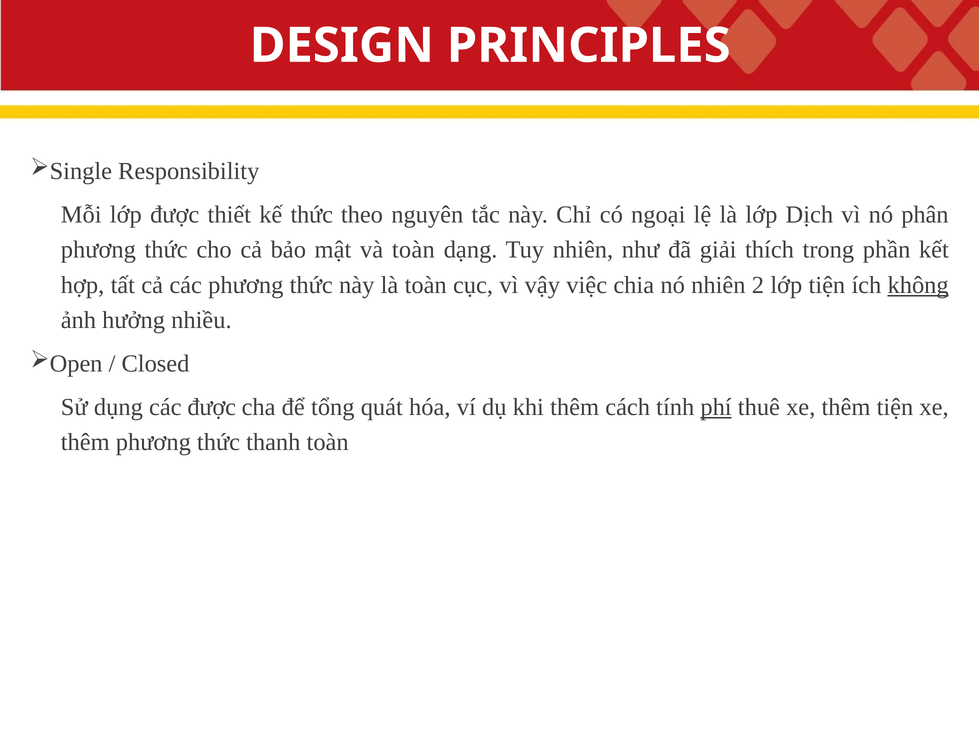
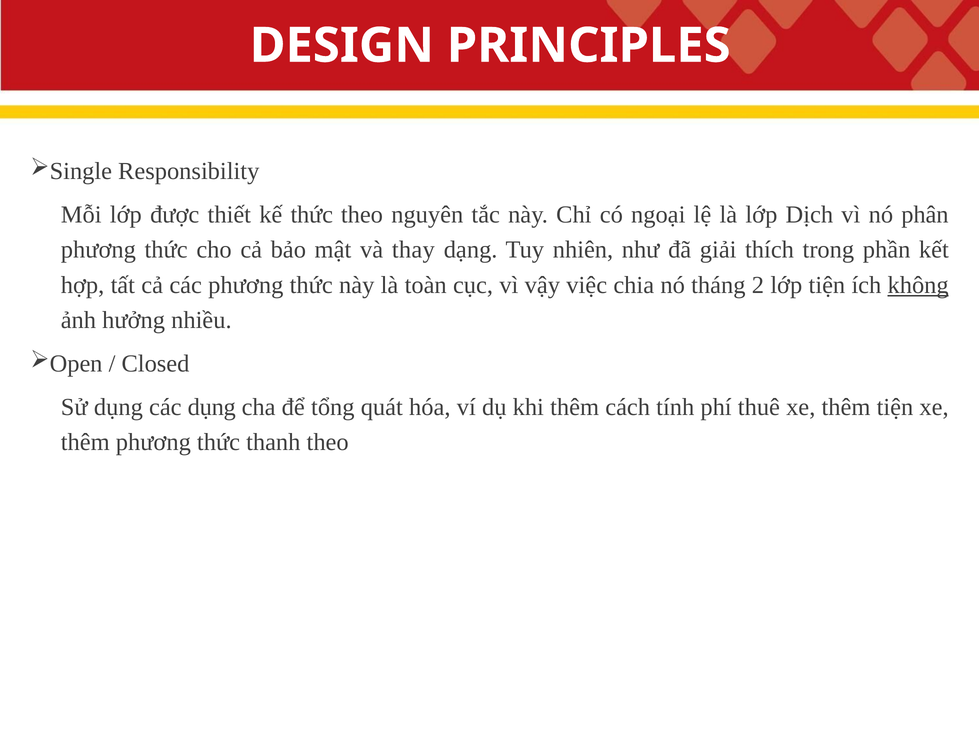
và toàn: toàn -> thay
nó nhiên: nhiên -> tháng
các được: được -> dụng
phí underline: present -> none
thanh toàn: toàn -> theo
